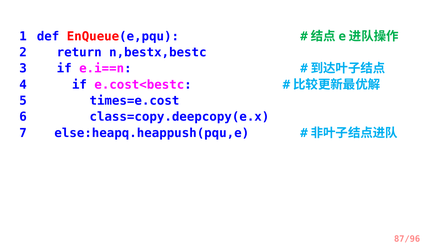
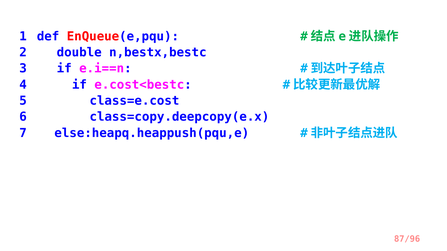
return: return -> double
times=e.cost: times=e.cost -> class=e.cost
